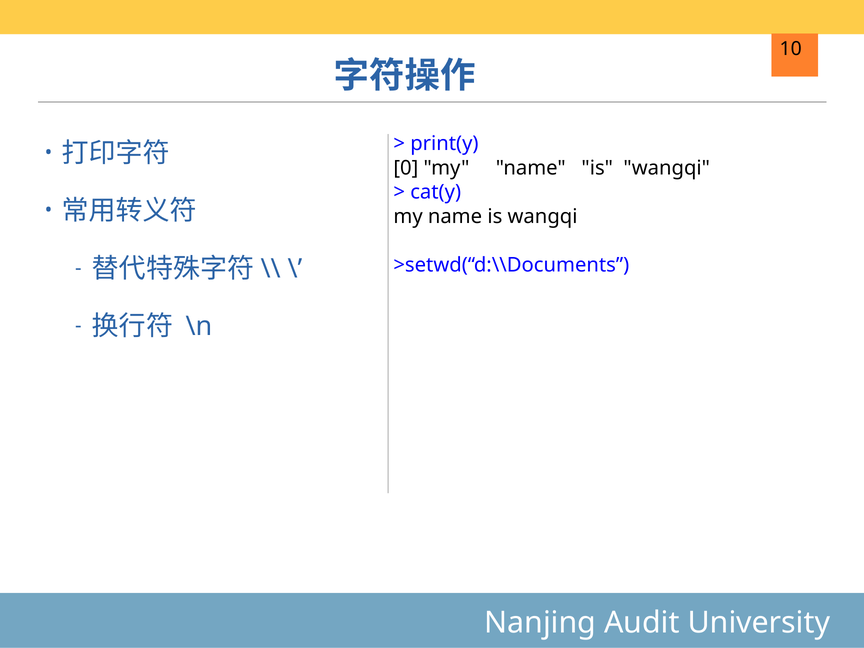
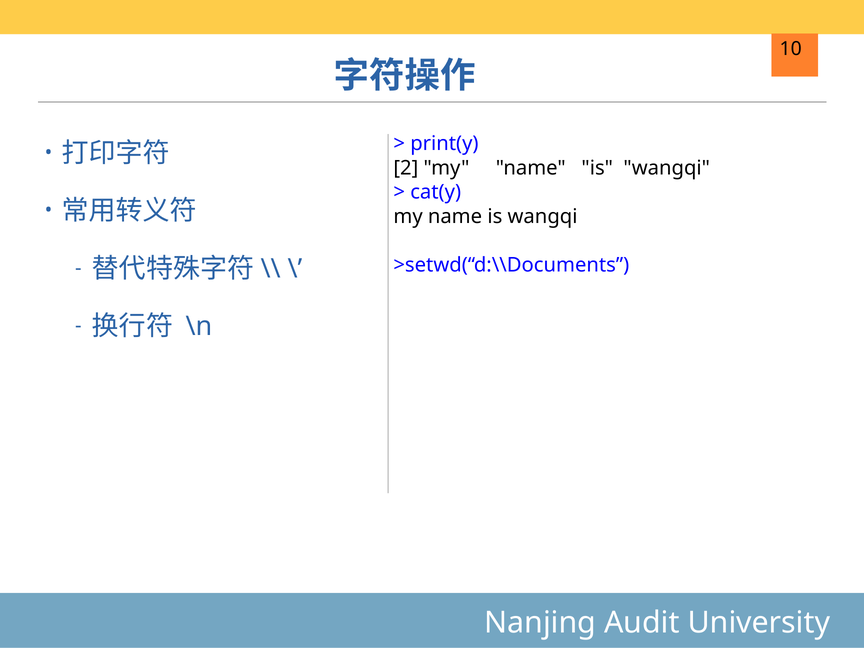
0: 0 -> 2
